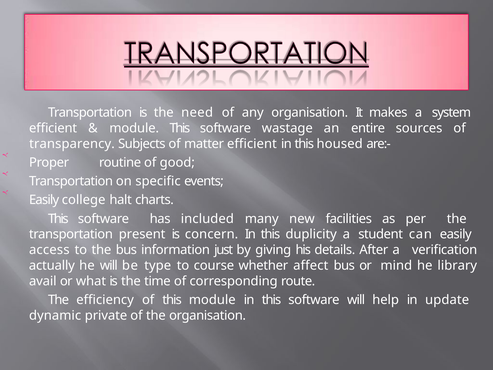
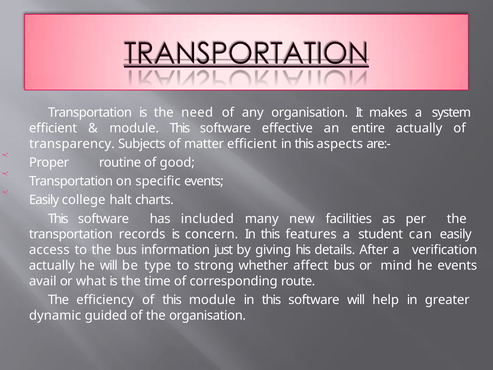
wastage: wastage -> effective
entire sources: sources -> actually
housed: housed -> aspects
present: present -> records
duplicity: duplicity -> features
course: course -> strong
he library: library -> events
update: update -> greater
private: private -> guided
